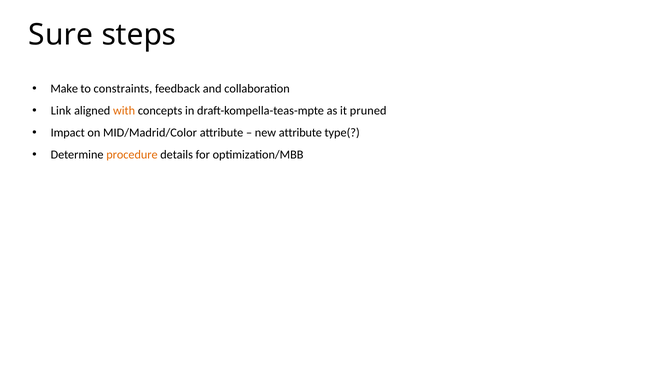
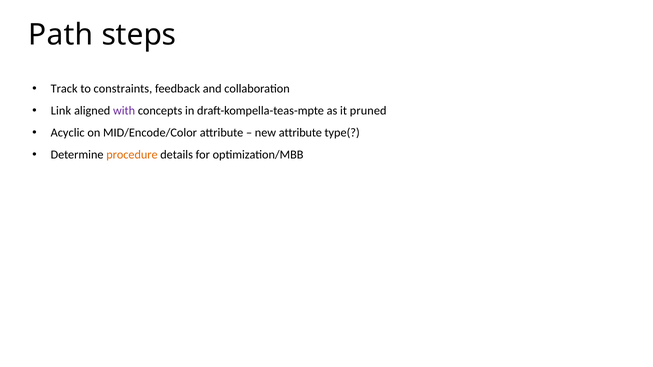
Sure: Sure -> Path
Make: Make -> Track
with colour: orange -> purple
Impact: Impact -> Acyclic
MID/Madrid/Color: MID/Madrid/Color -> MID/Encode/Color
